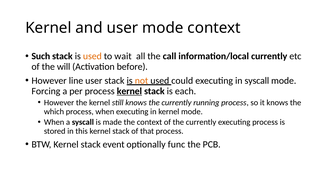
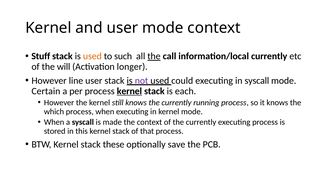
Such: Such -> Stuff
wait: wait -> such
the at (154, 56) underline: none -> present
before: before -> longer
not colour: orange -> purple
Forcing: Forcing -> Certain
event: event -> these
func: func -> save
